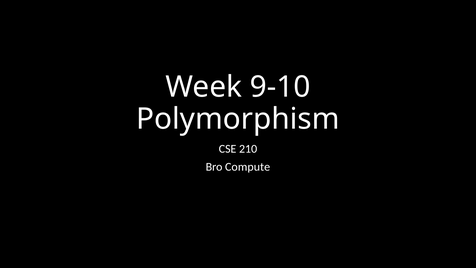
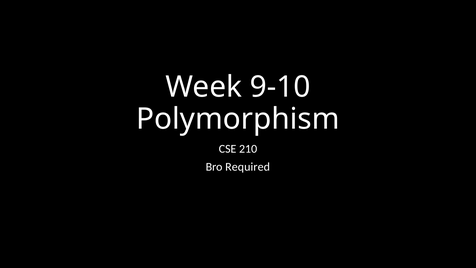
Compute: Compute -> Required
